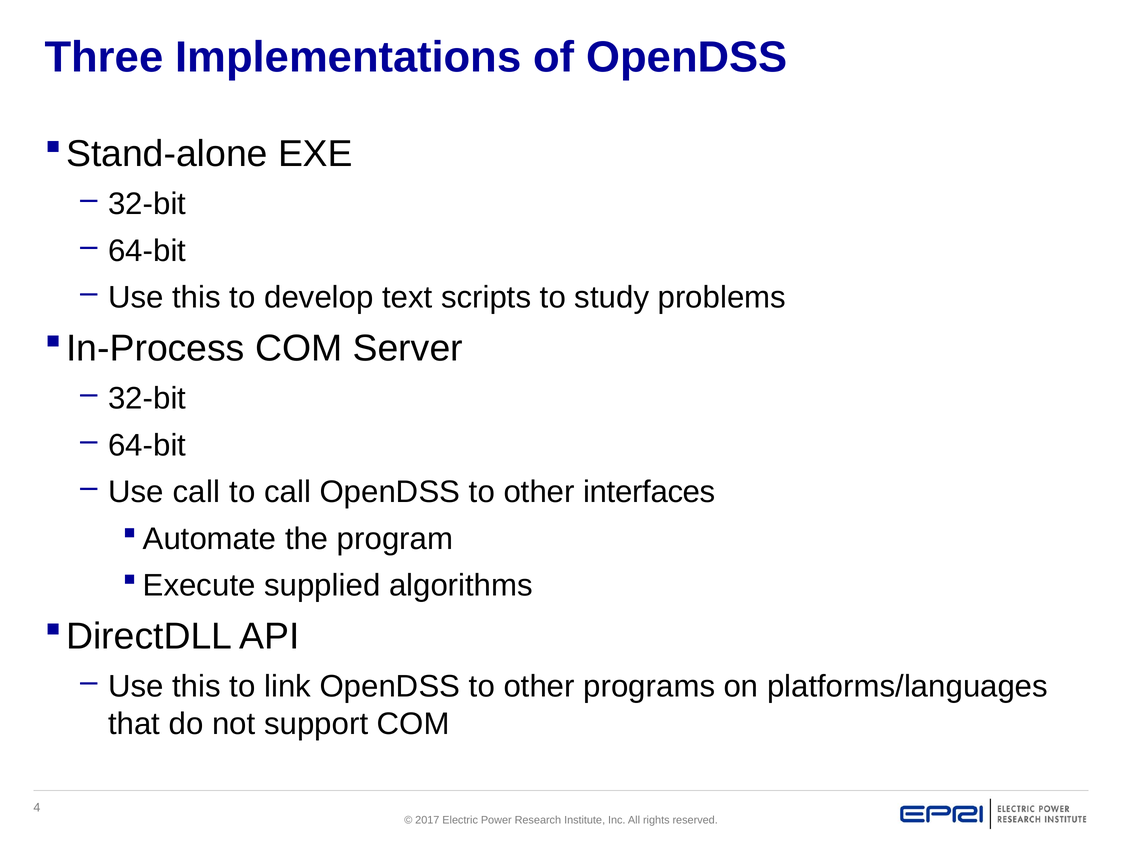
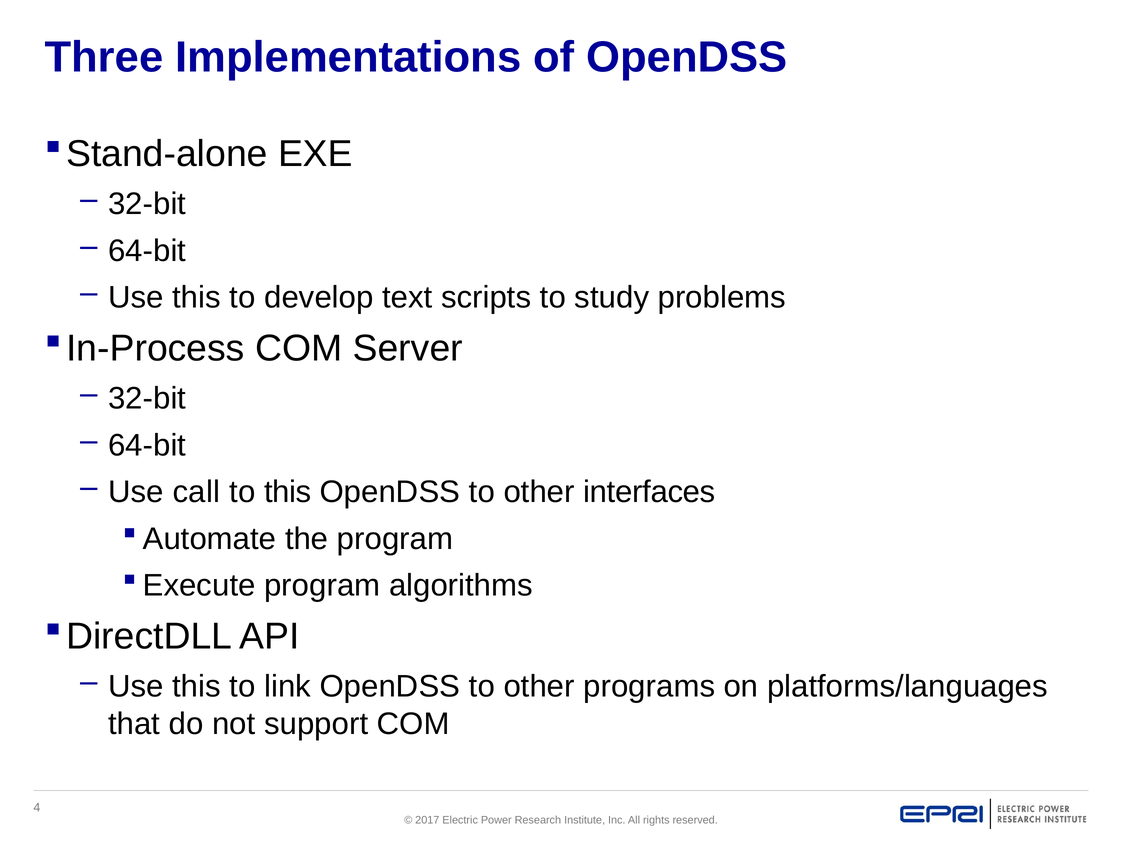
to call: call -> this
supplied at (322, 586): supplied -> program
